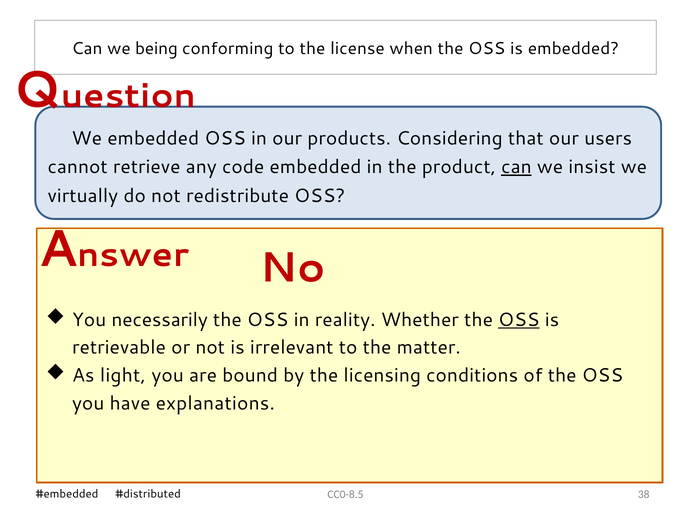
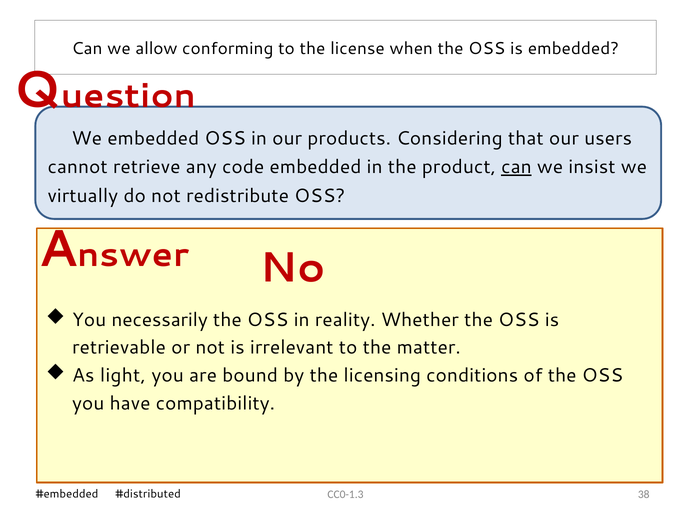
being: being -> allow
OSS at (519, 320) underline: present -> none
explanations: explanations -> compatibility
CC0-8.5: CC0-8.5 -> CC0-1.3
